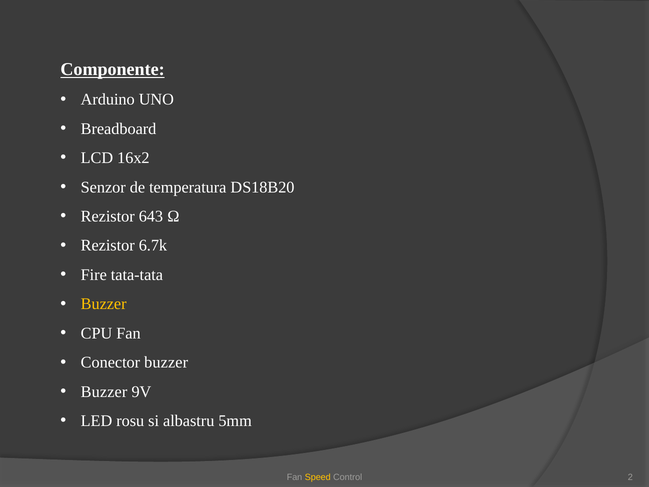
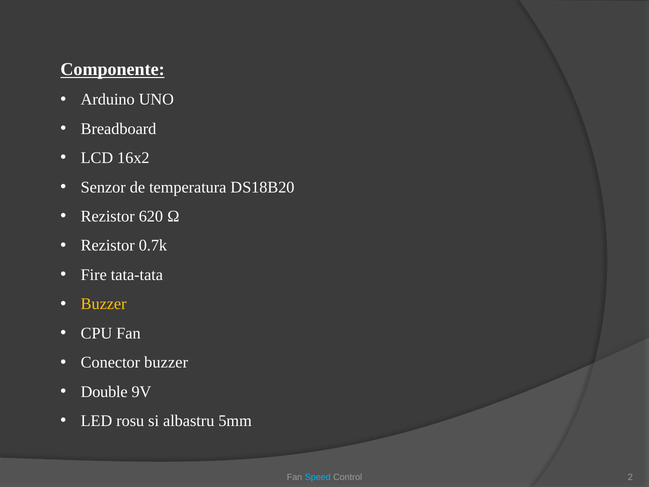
643: 643 -> 620
6.7k: 6.7k -> 0.7k
Buzzer at (104, 392): Buzzer -> Double
Speed colour: yellow -> light blue
